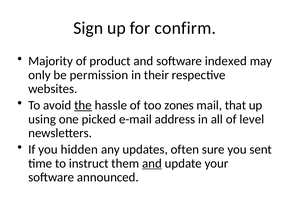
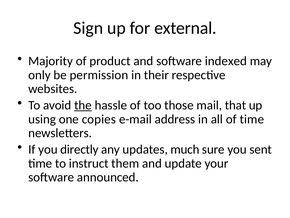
confirm: confirm -> external
zones: zones -> those
picked: picked -> copies
of level: level -> time
hidden: hidden -> directly
often: often -> much
and at (152, 163) underline: present -> none
